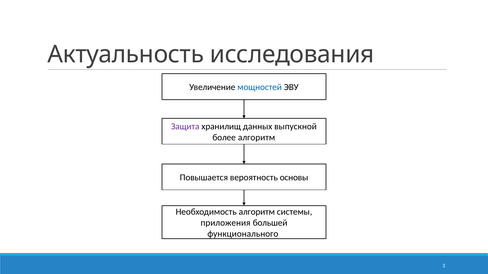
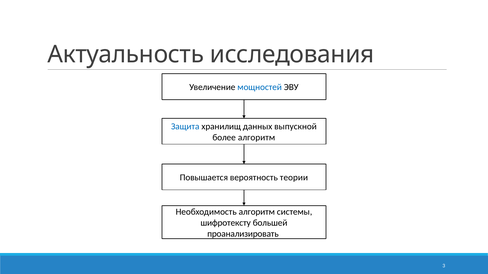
Защита colour: purple -> blue
основы: основы -> теории
приложения: приложения -> шифротексту
функционального: функционального -> проанализировать
